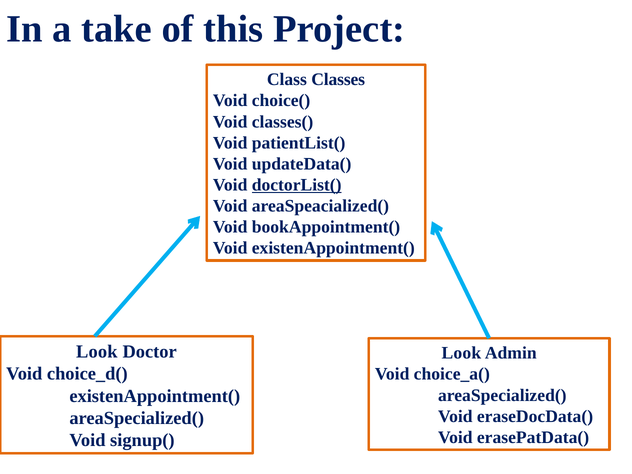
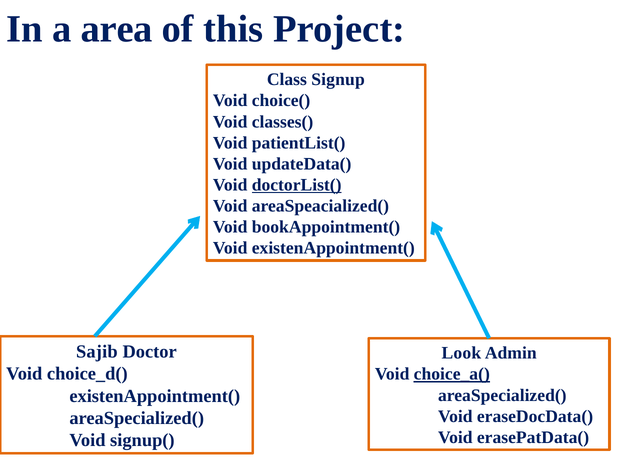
take: take -> area
Classes: Classes -> Signup
Look at (97, 352): Look -> Sajib
choice_a( underline: none -> present
